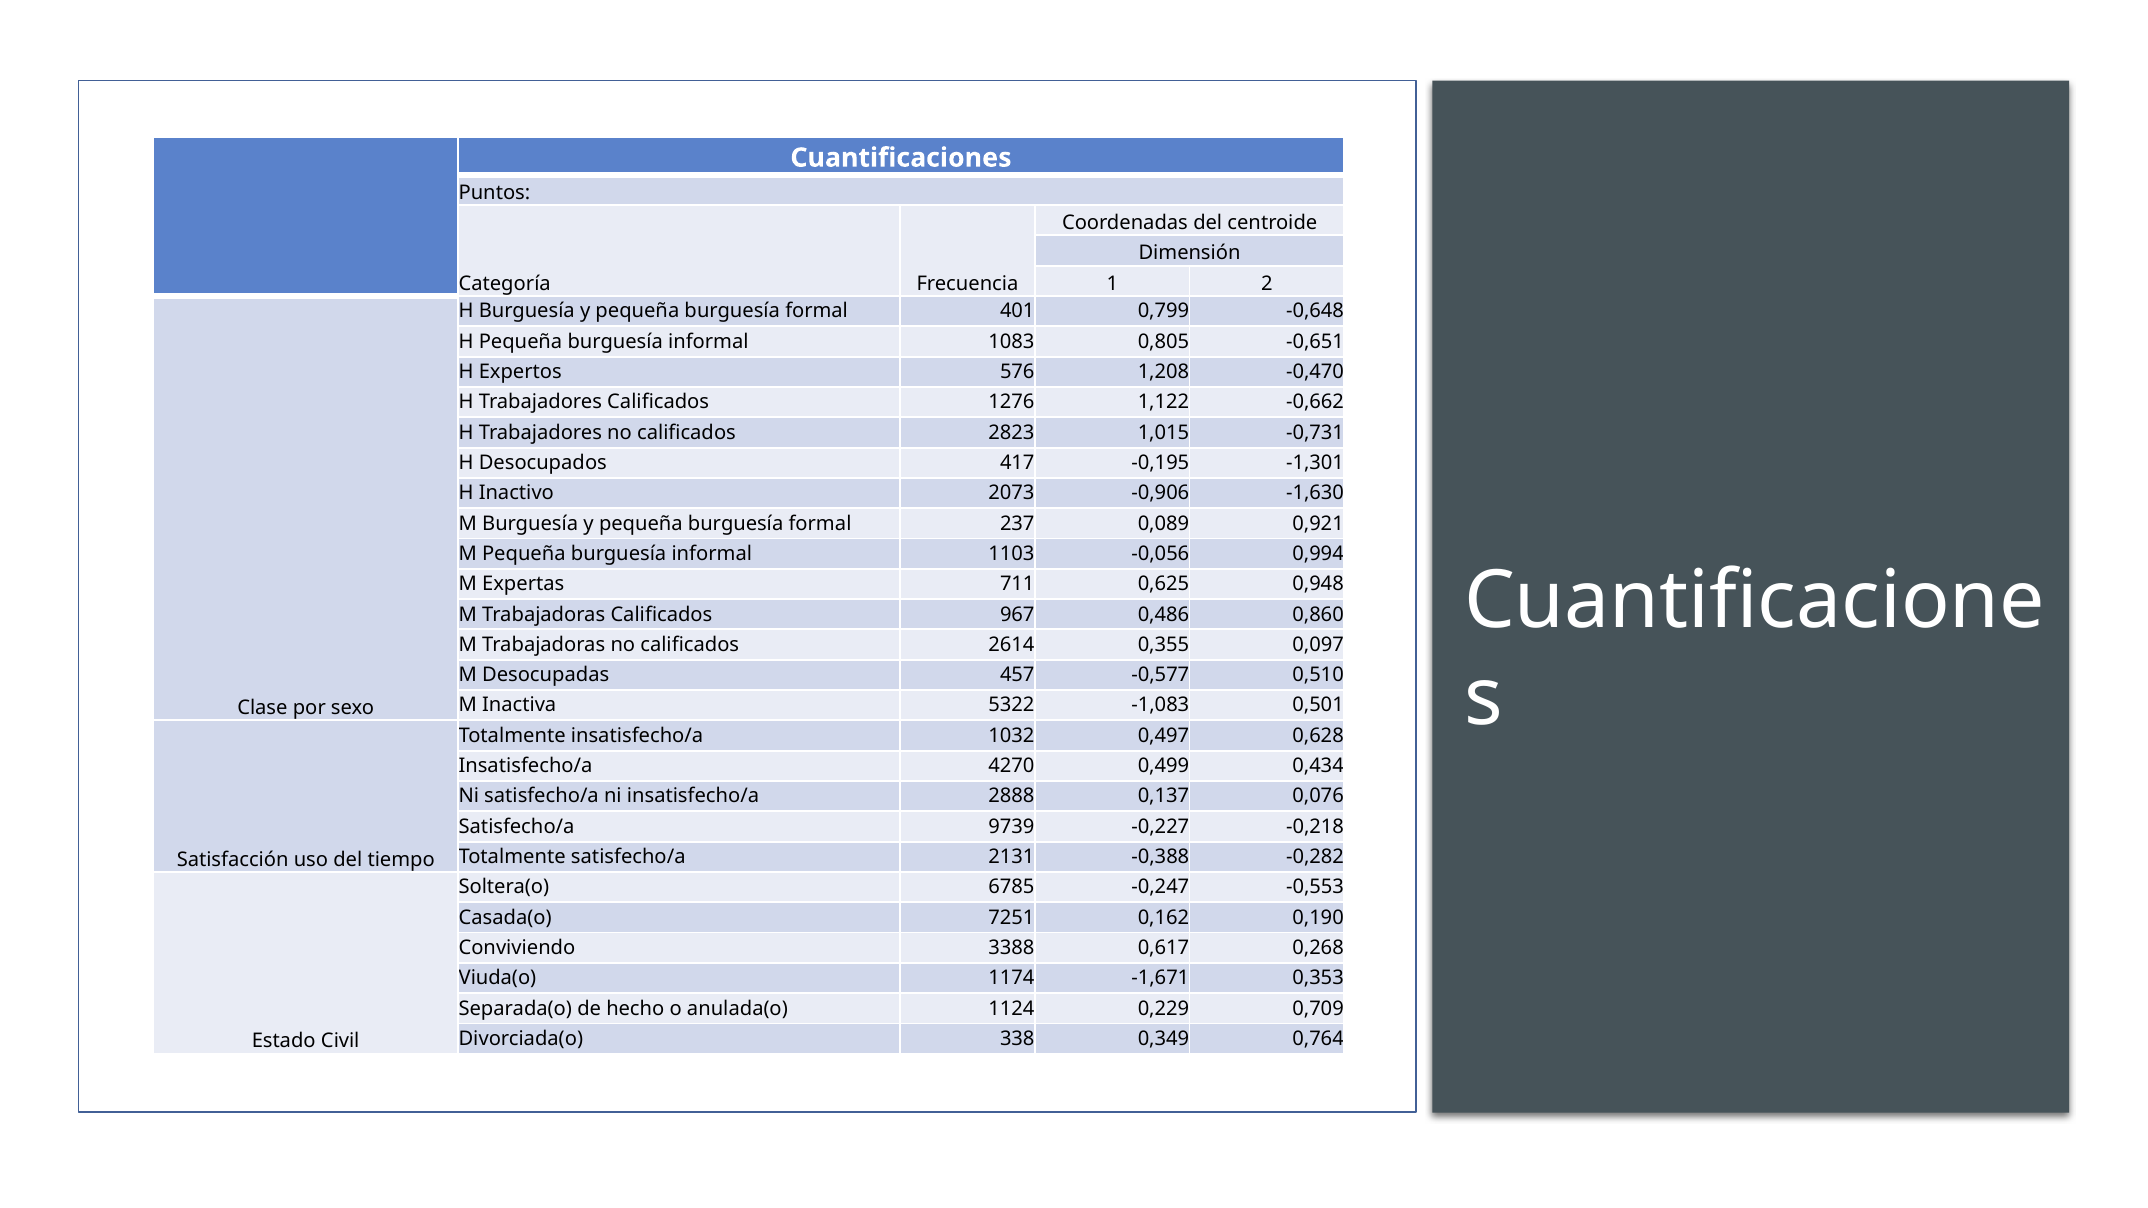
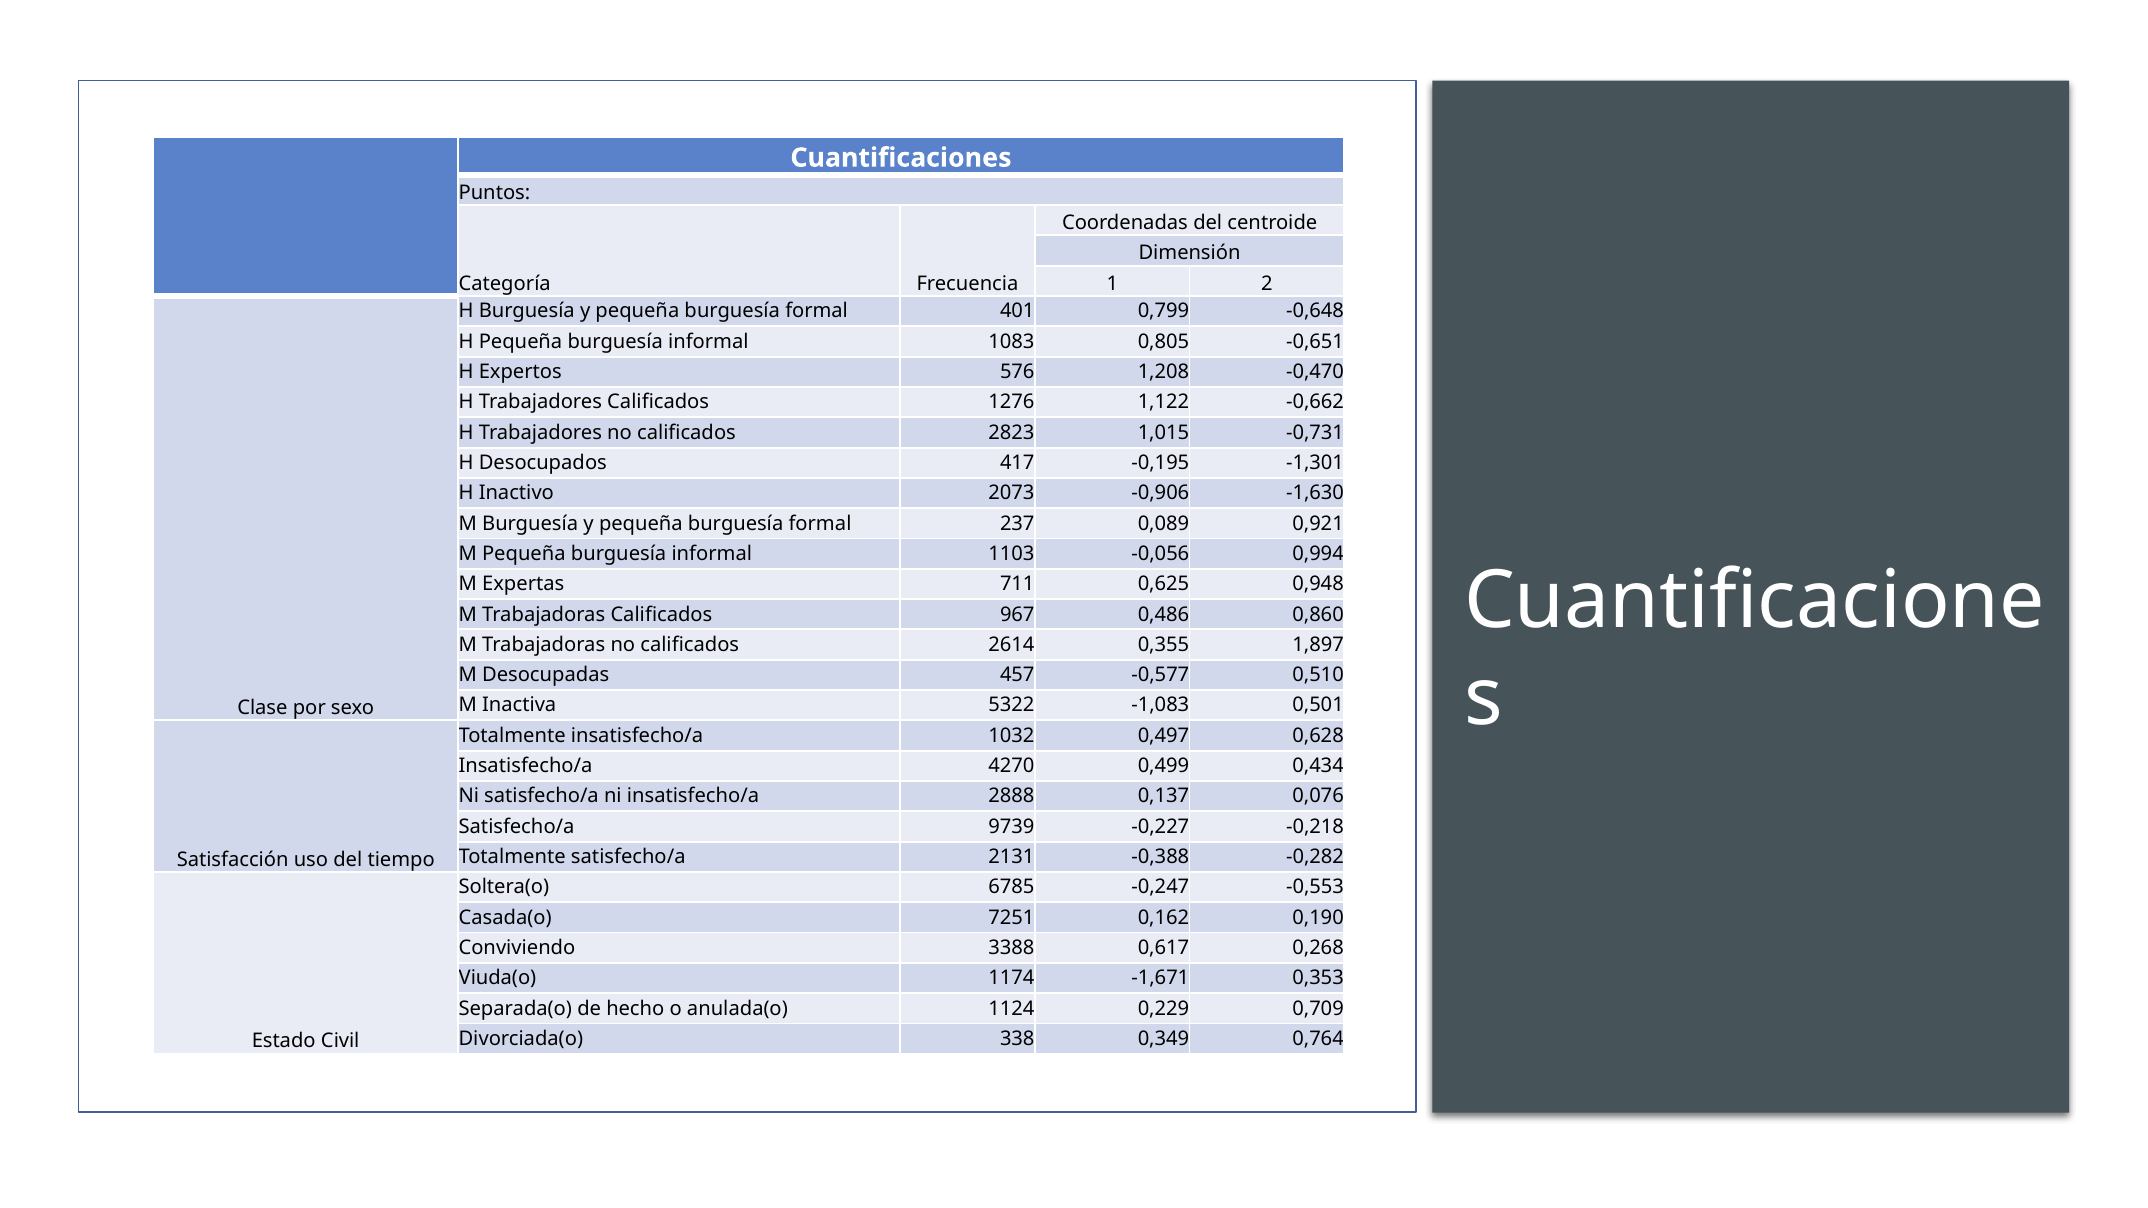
0,097: 0,097 -> 1,897
